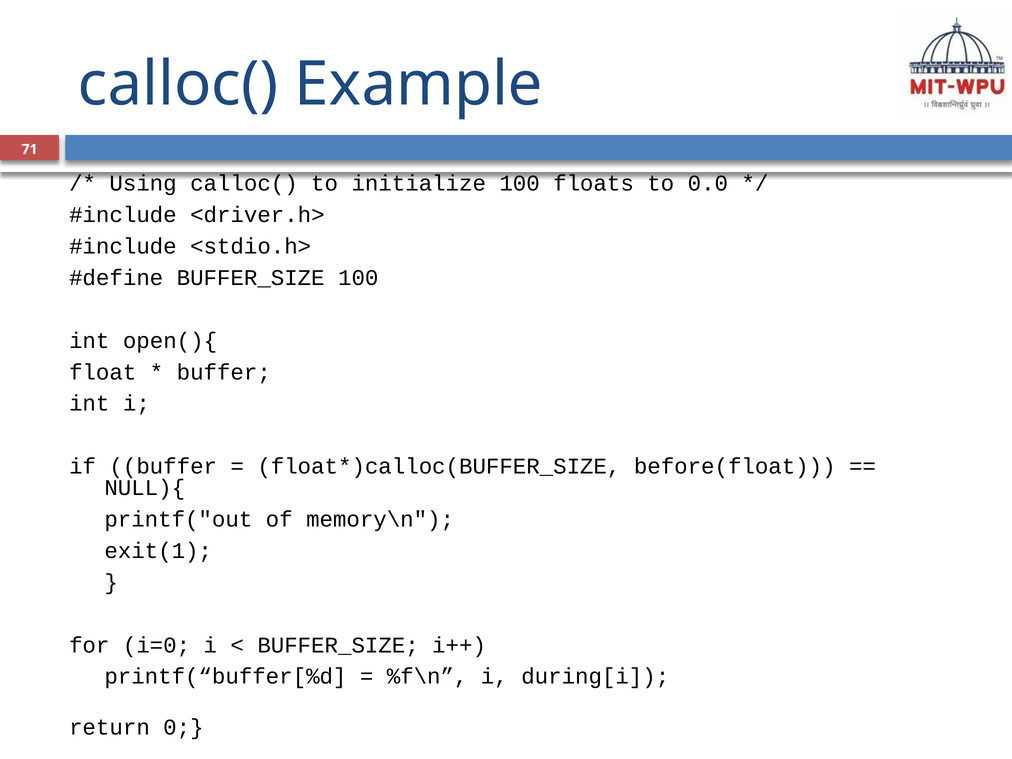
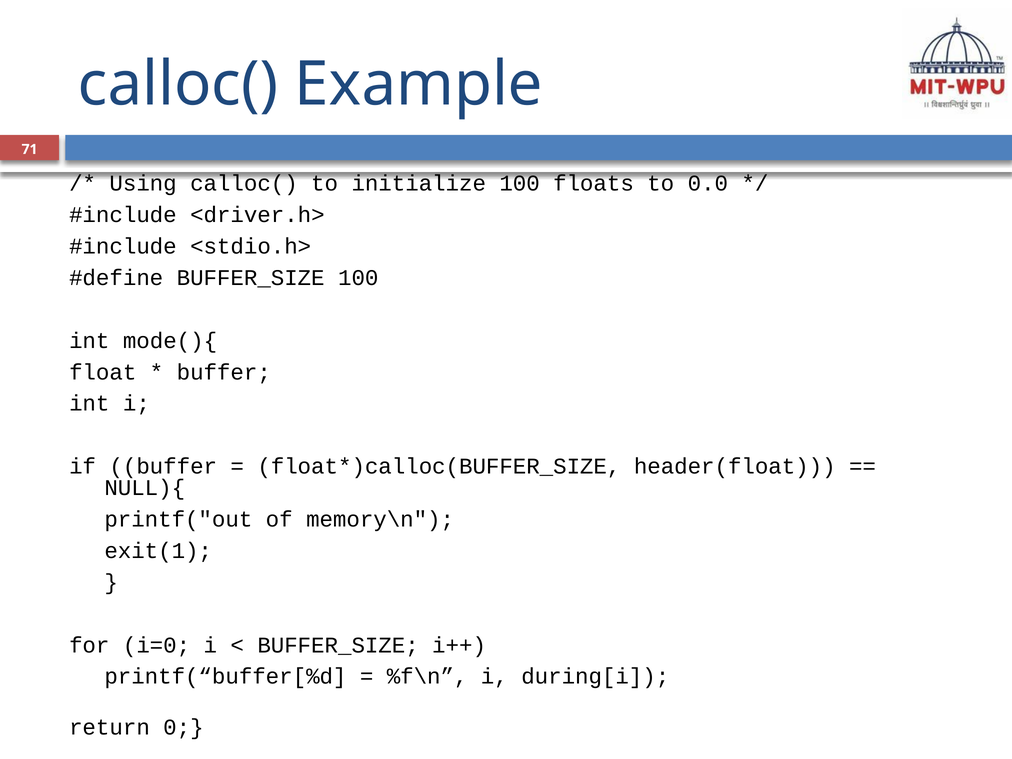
open(){: open(){ -> mode(){
before(float: before(float -> header(float
